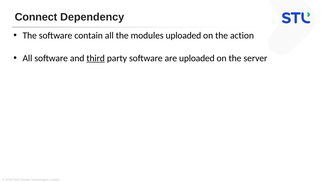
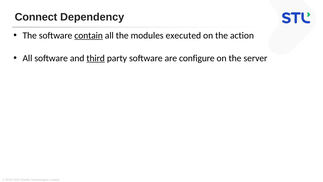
contain underline: none -> present
modules uploaded: uploaded -> executed
are uploaded: uploaded -> configure
